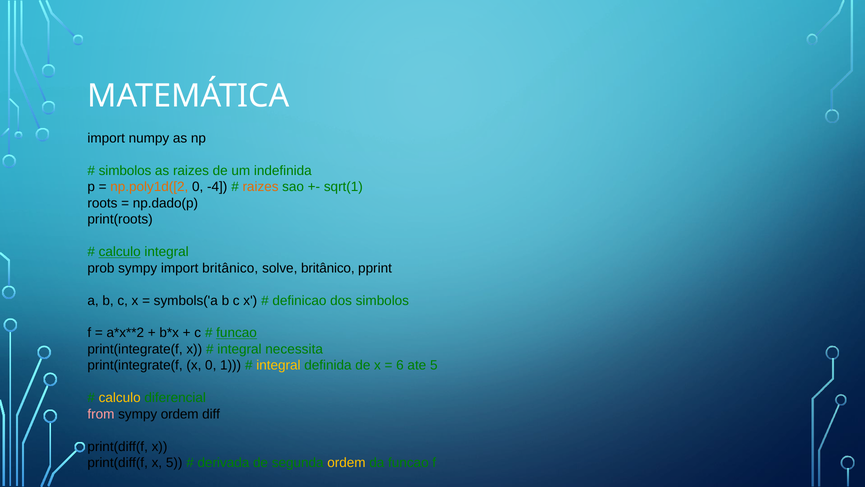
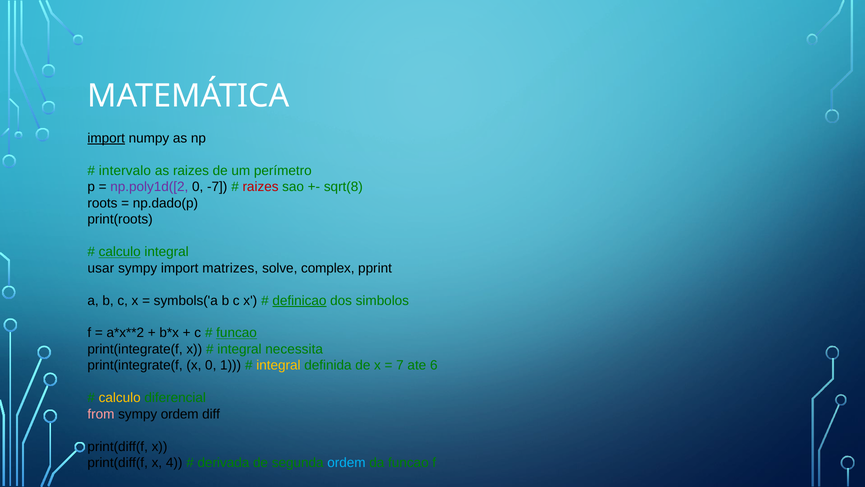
import at (106, 138) underline: none -> present
simbolos at (125, 171): simbolos -> intervalo
indefinida: indefinida -> perímetro
np.poly1d([2 colour: orange -> purple
-4: -4 -> -7
raizes at (261, 187) colour: orange -> red
sqrt(1: sqrt(1 -> sqrt(8
prob: prob -> usar
import britânico: britânico -> matrizes
solve britânico: britânico -> complex
definicao underline: none -> present
6: 6 -> 7
ate 5: 5 -> 6
x 5: 5 -> 4
ordem at (346, 462) colour: yellow -> light blue
